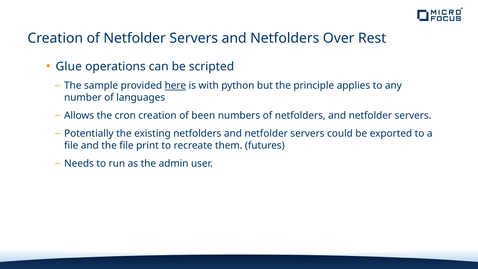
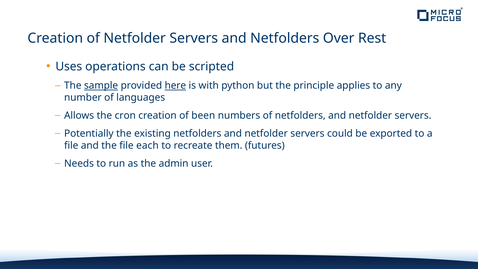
Glue: Glue -> Uses
sample underline: none -> present
print: print -> each
